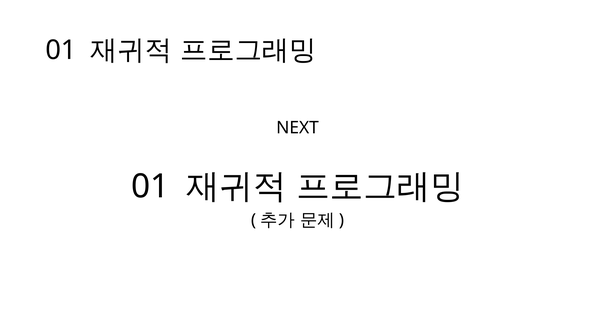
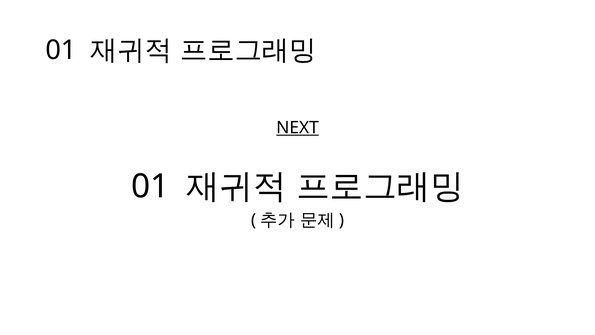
NEXT underline: none -> present
